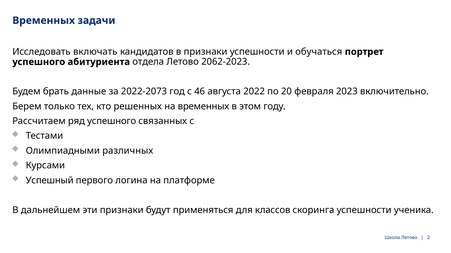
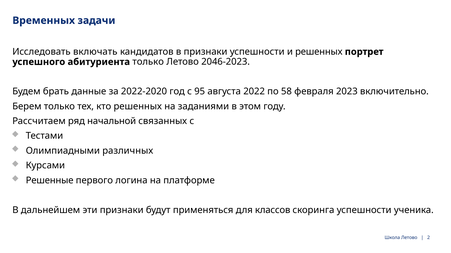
и обучаться: обучаться -> решенных
абитуриента отдела: отдела -> только
2062-2023: 2062-2023 -> 2046-2023
2022-2073: 2022-2073 -> 2022-2020
46: 46 -> 95
20: 20 -> 58
на временных: временных -> заданиями
ряд успешного: успешного -> начальной
Успешный: Успешный -> Решенные
